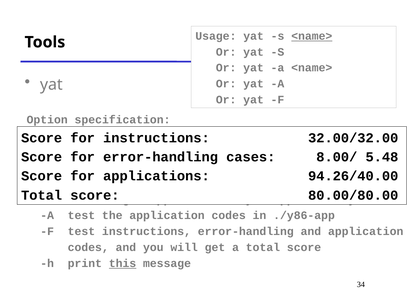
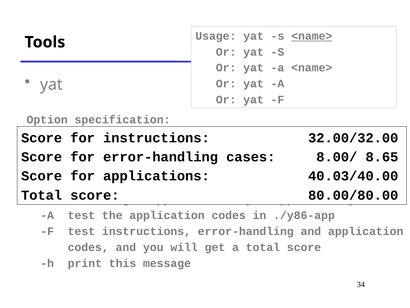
5.48: 5.48 -> 8.65
94.26/40.00: 94.26/40.00 -> 40.03/40.00
this underline: present -> none
